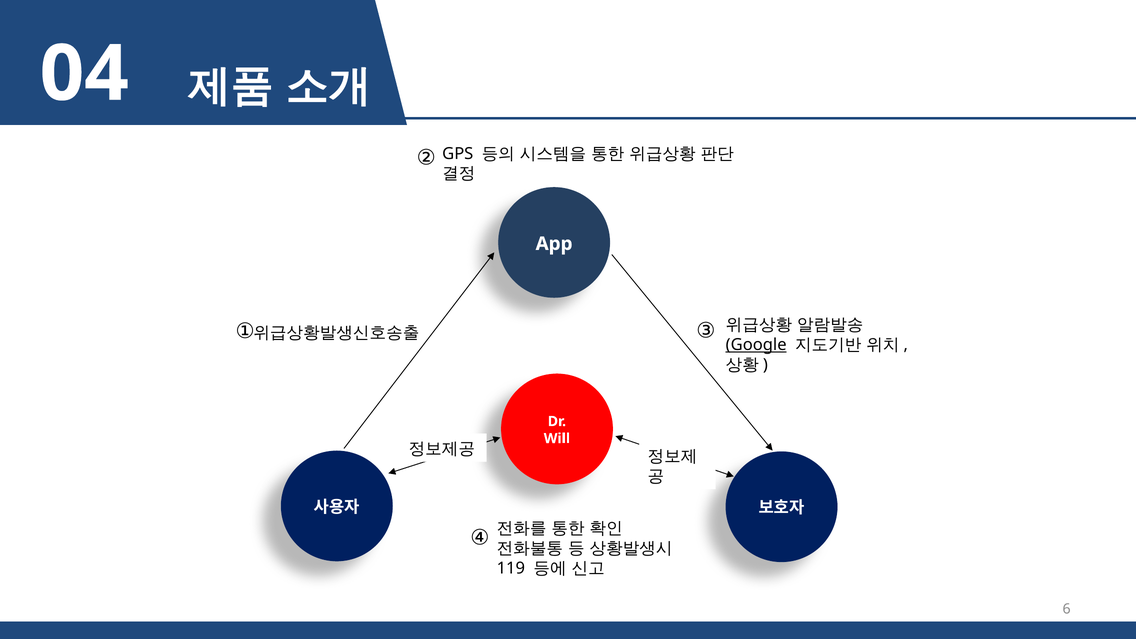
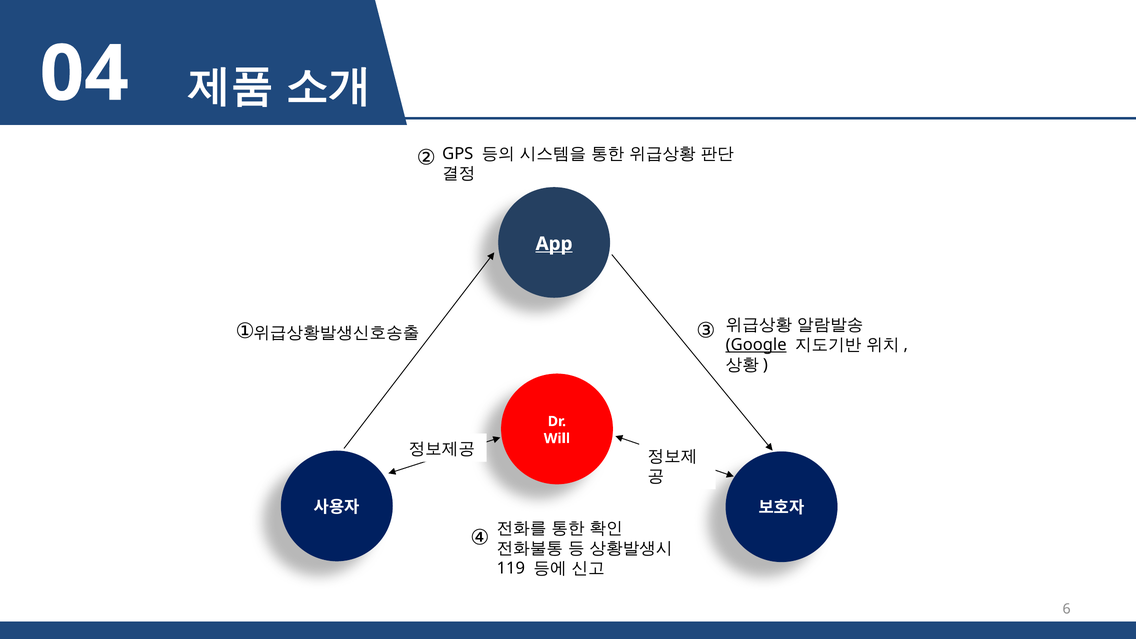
App underline: none -> present
